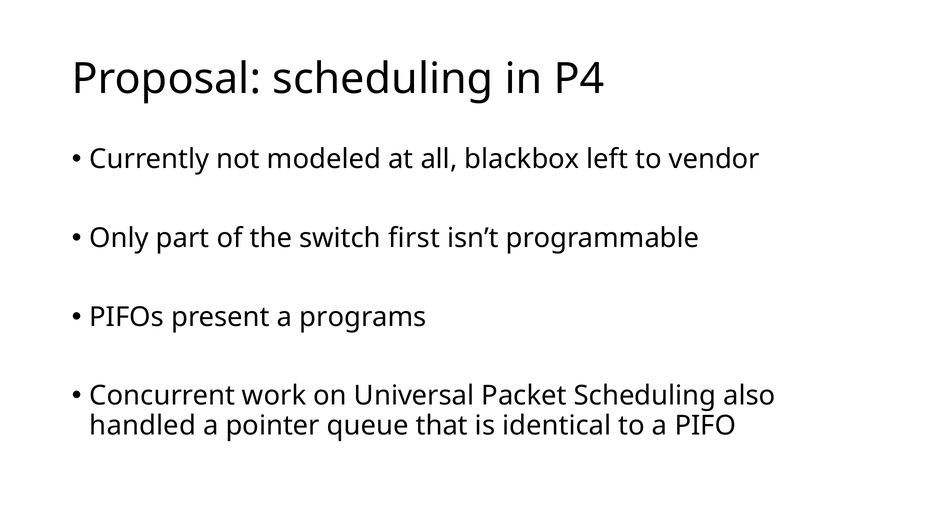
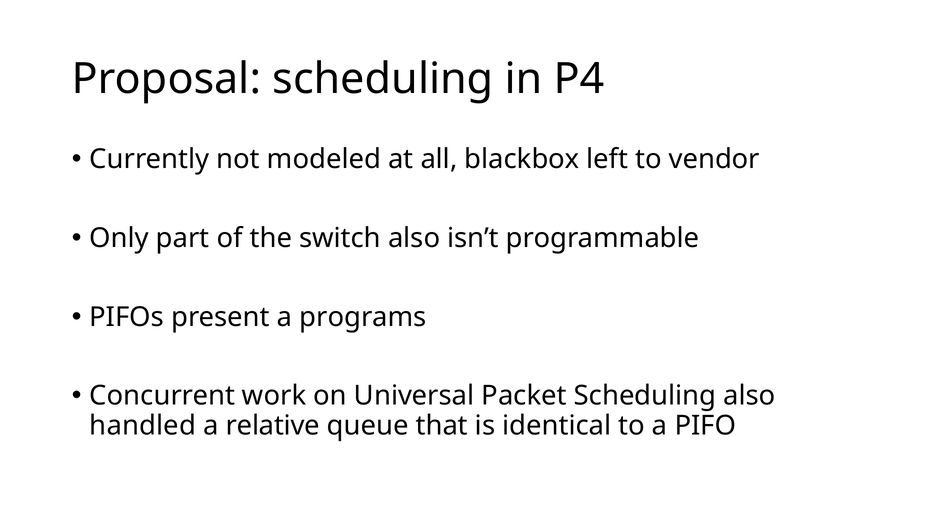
switch first: first -> also
pointer: pointer -> relative
